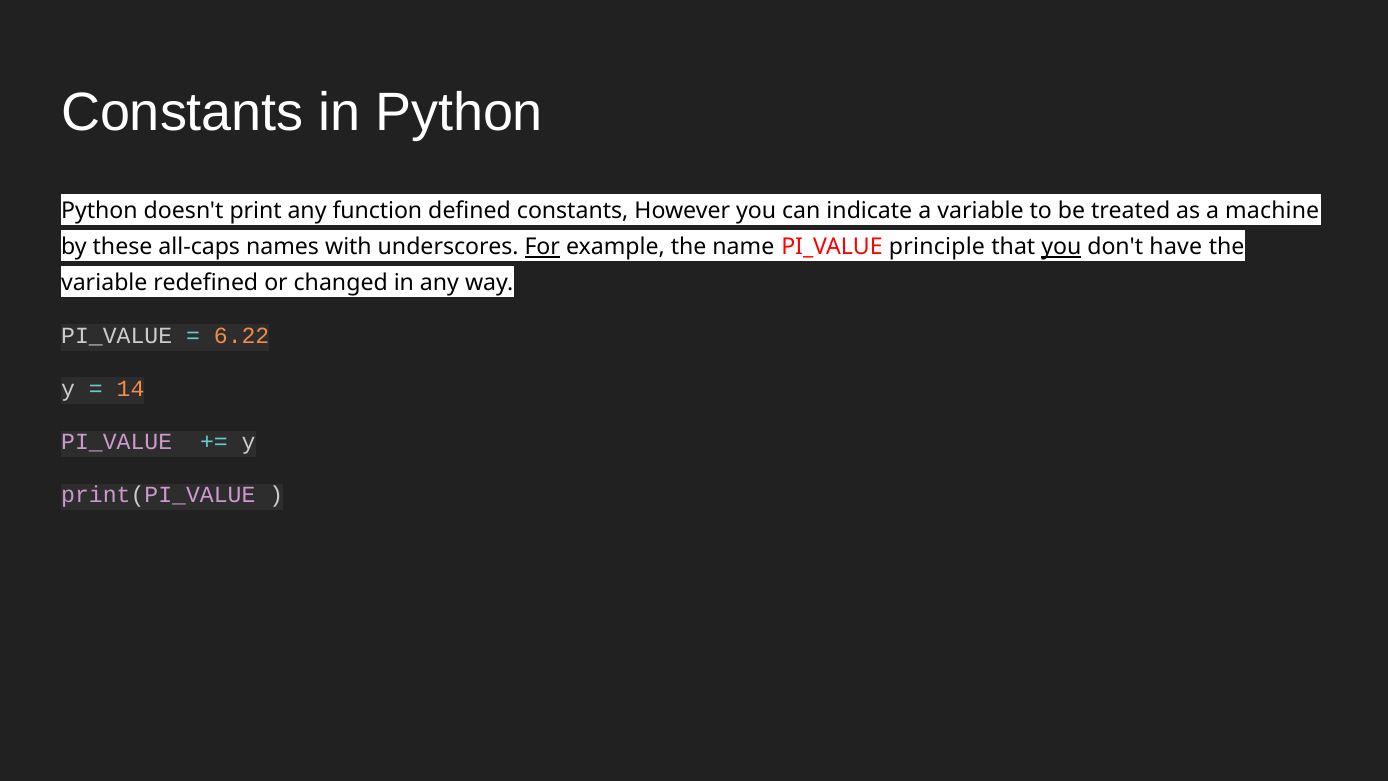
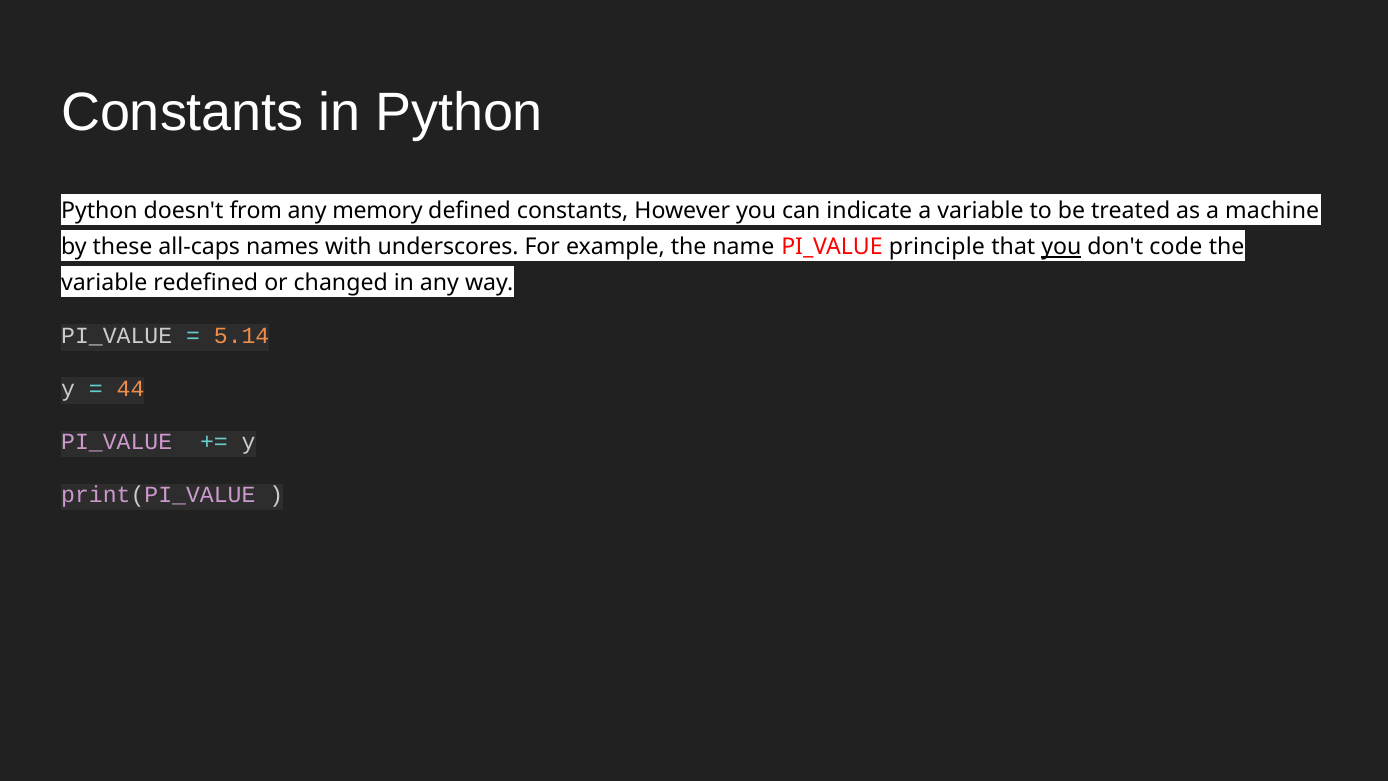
print: print -> from
function: function -> memory
For underline: present -> none
have: have -> code
6.22: 6.22 -> 5.14
14: 14 -> 44
